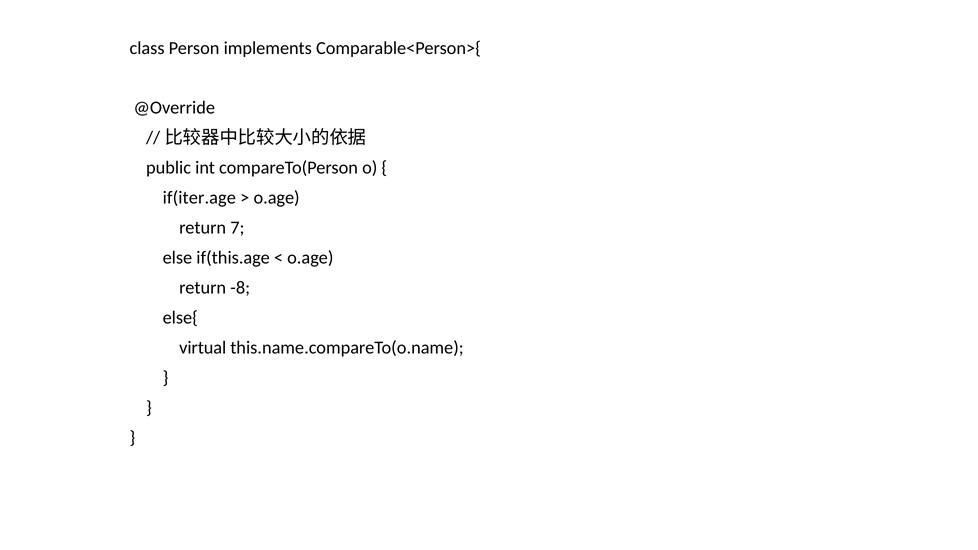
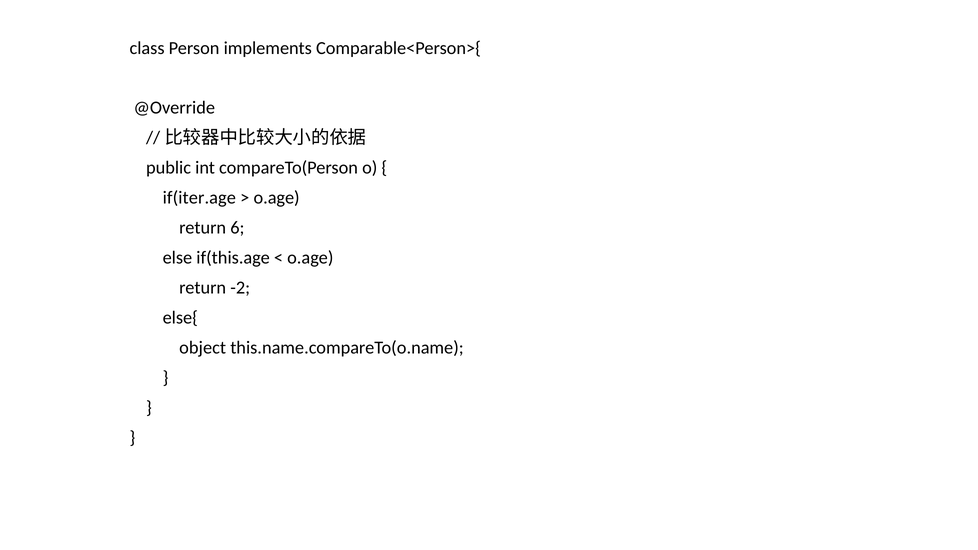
7: 7 -> 6
-8: -8 -> -2
virtual: virtual -> object
